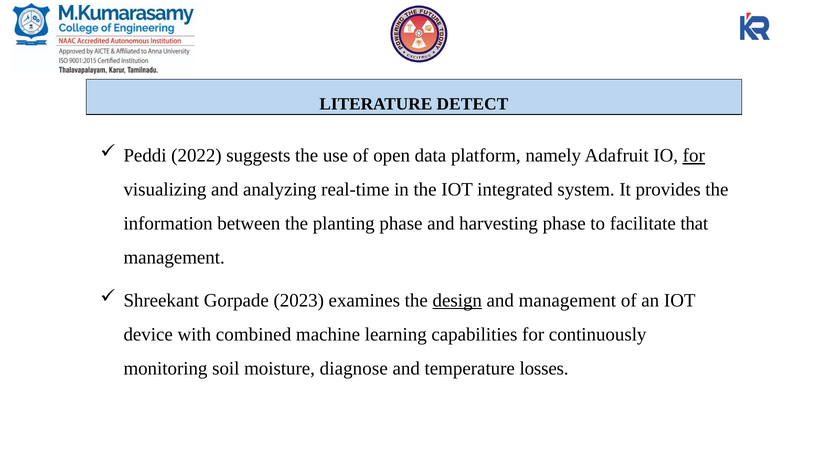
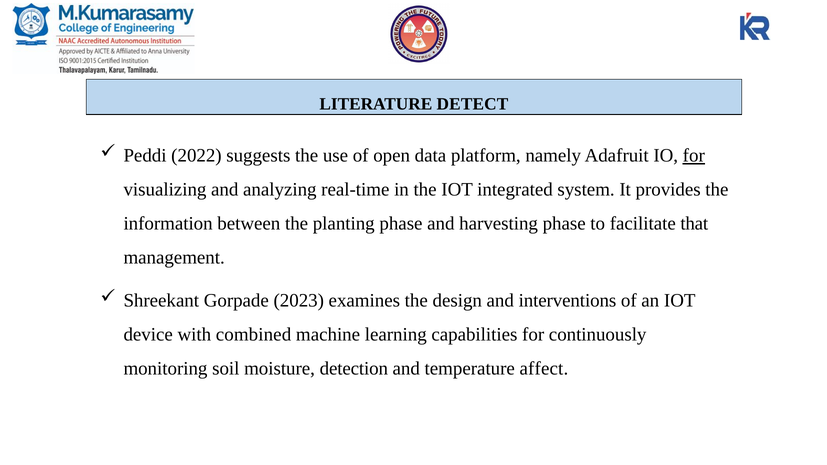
design underline: present -> none
and management: management -> interventions
diagnose: diagnose -> detection
losses: losses -> affect
